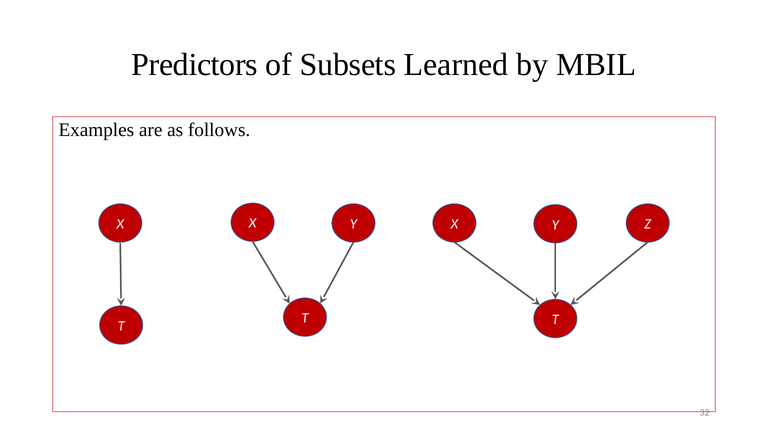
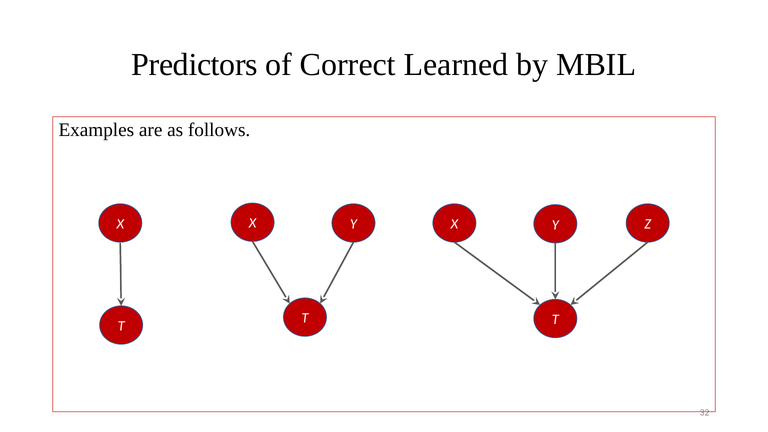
Subsets: Subsets -> Correct
